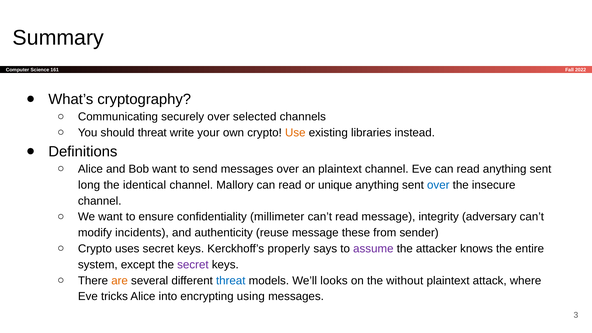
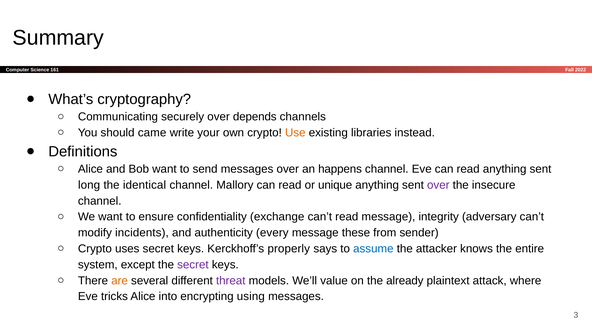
selected: selected -> depends
should threat: threat -> came
an plaintext: plaintext -> happens
over at (438, 185) colour: blue -> purple
millimeter: millimeter -> exchange
reuse: reuse -> every
assume colour: purple -> blue
threat at (231, 281) colour: blue -> purple
looks: looks -> value
without: without -> already
